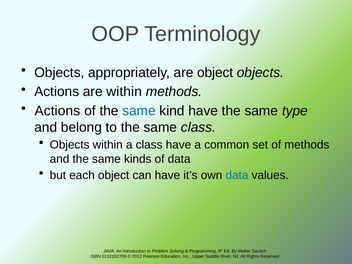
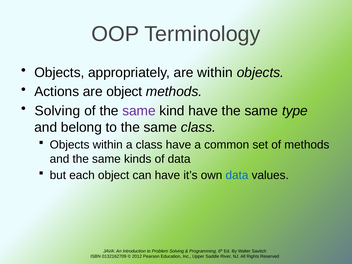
are object: object -> within
are within: within -> object
Actions at (57, 111): Actions -> Solving
same at (139, 111) colour: blue -> purple
